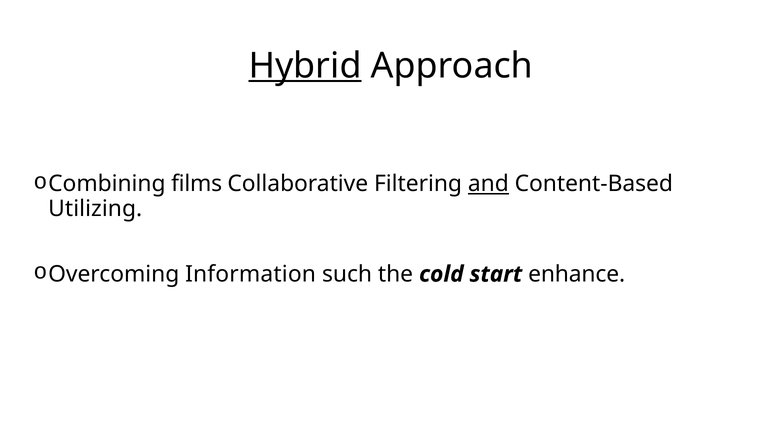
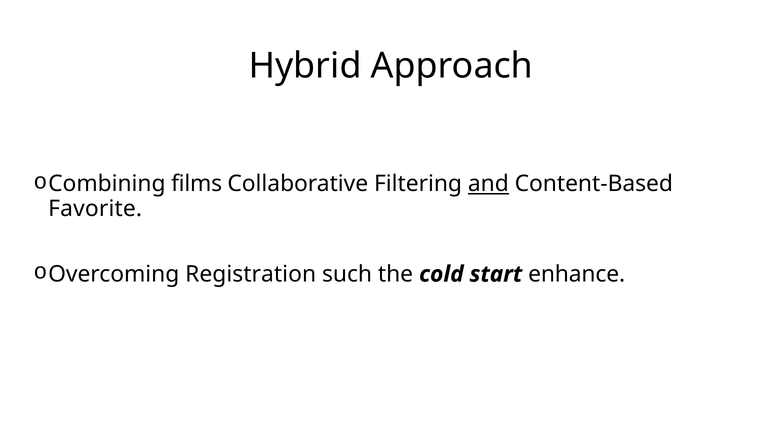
Hybrid underline: present -> none
Utilizing: Utilizing -> Favorite
Information: Information -> Registration
